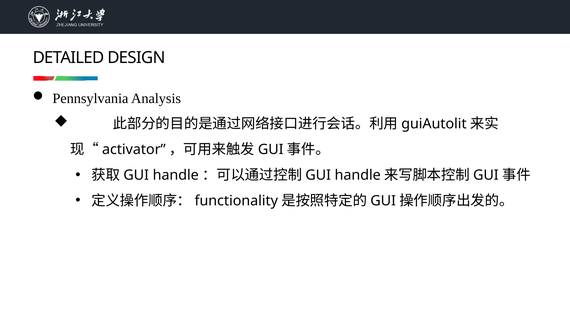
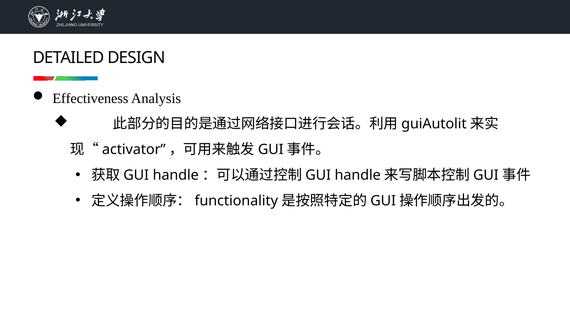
Pennsylvania: Pennsylvania -> Effectiveness
